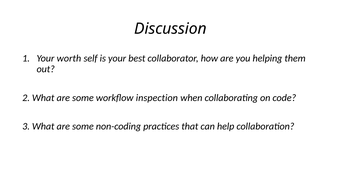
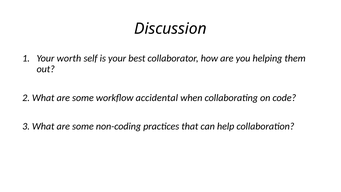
inspection: inspection -> accidental
